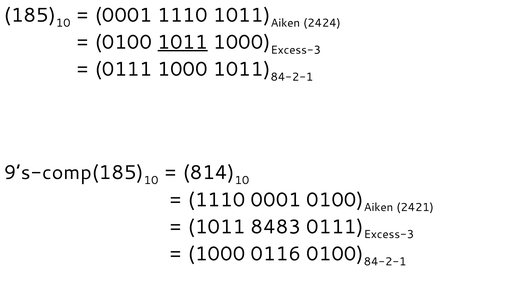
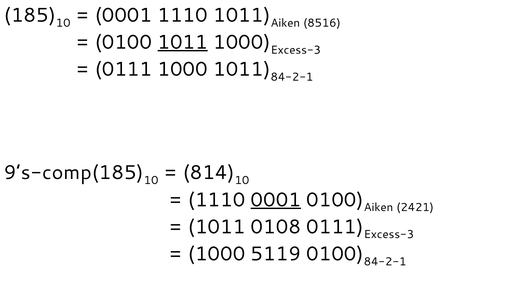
2424: 2424 -> 8516
0001 at (276, 200) underline: none -> present
8483: 8483 -> 0108
0116: 0116 -> 5119
